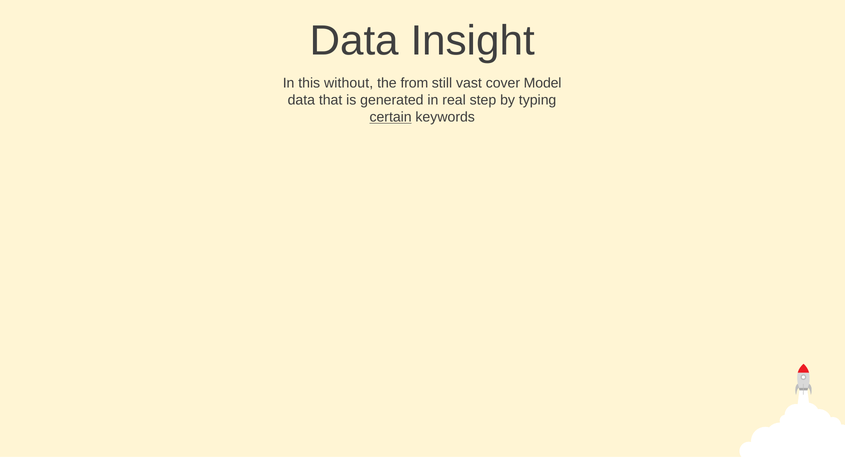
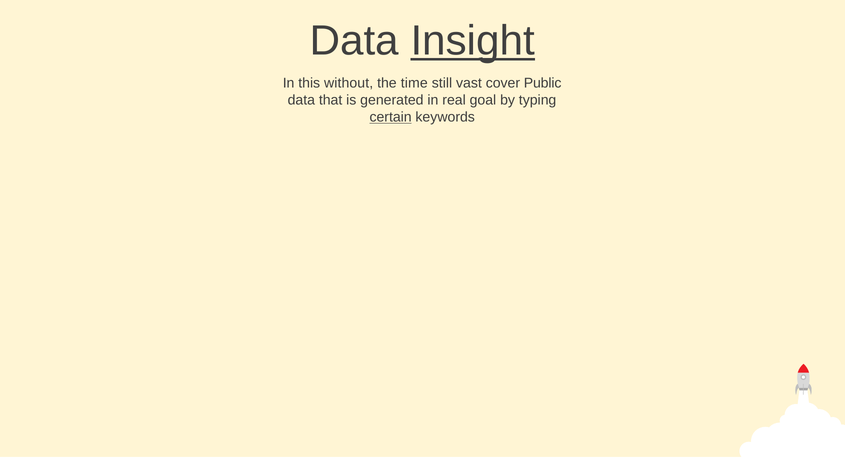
Insight underline: none -> present
from: from -> time
Model: Model -> Public
step: step -> goal
